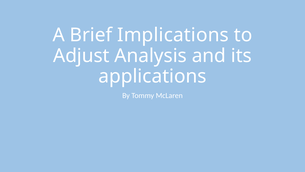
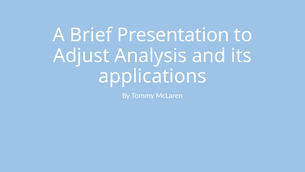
Implications: Implications -> Presentation
